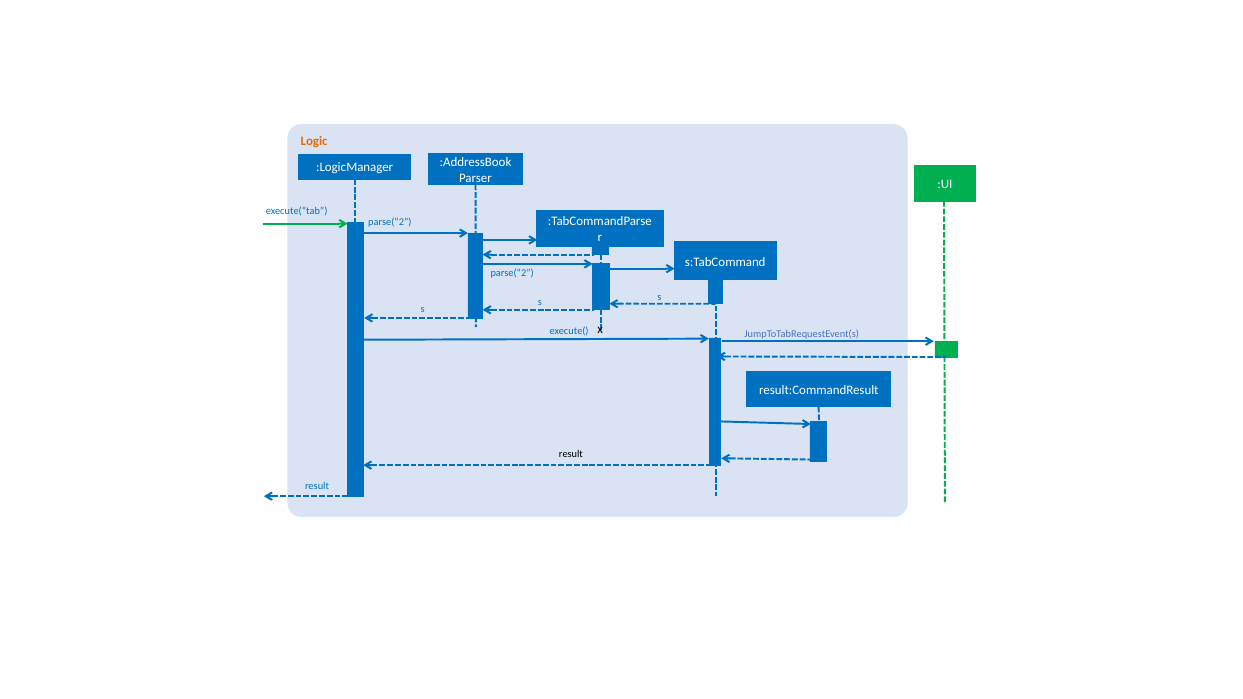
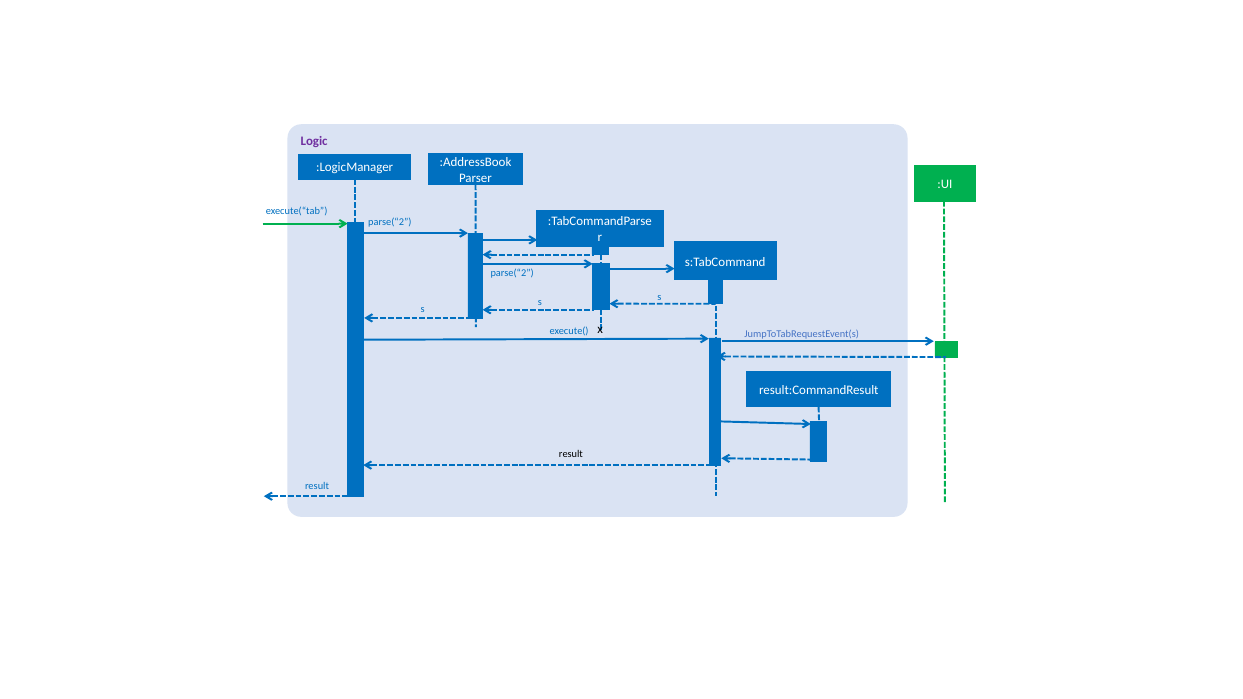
Logic colour: orange -> purple
